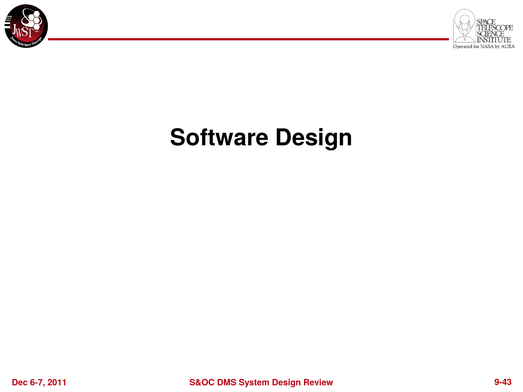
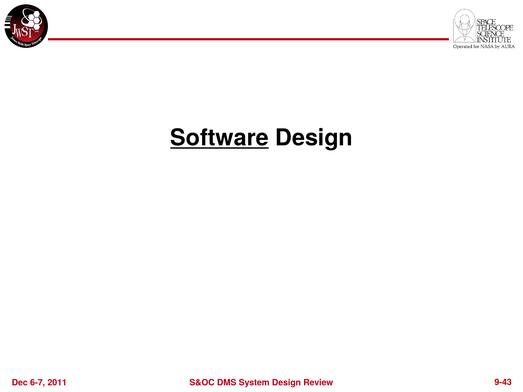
Software underline: none -> present
